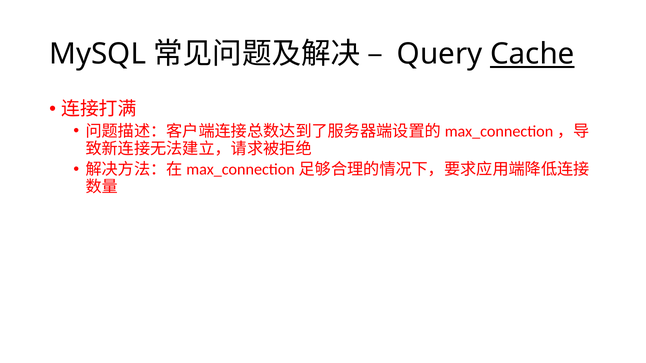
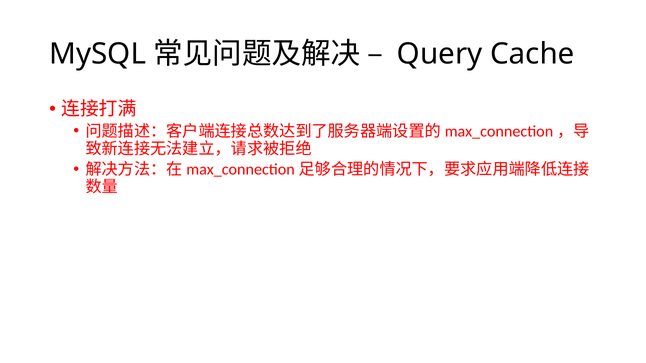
Cache underline: present -> none
